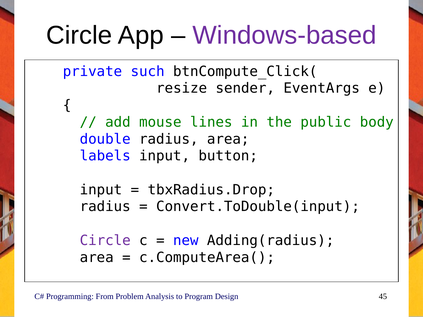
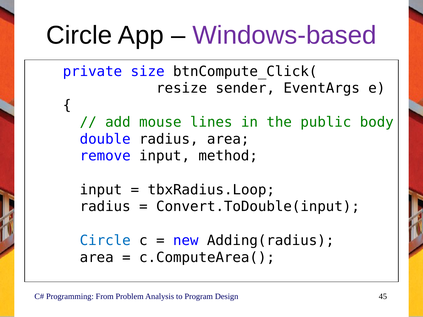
such: such -> size
labels: labels -> remove
button: button -> method
tbxRadius.Drop: tbxRadius.Drop -> tbxRadius.Loop
Circle at (105, 241) colour: purple -> blue
